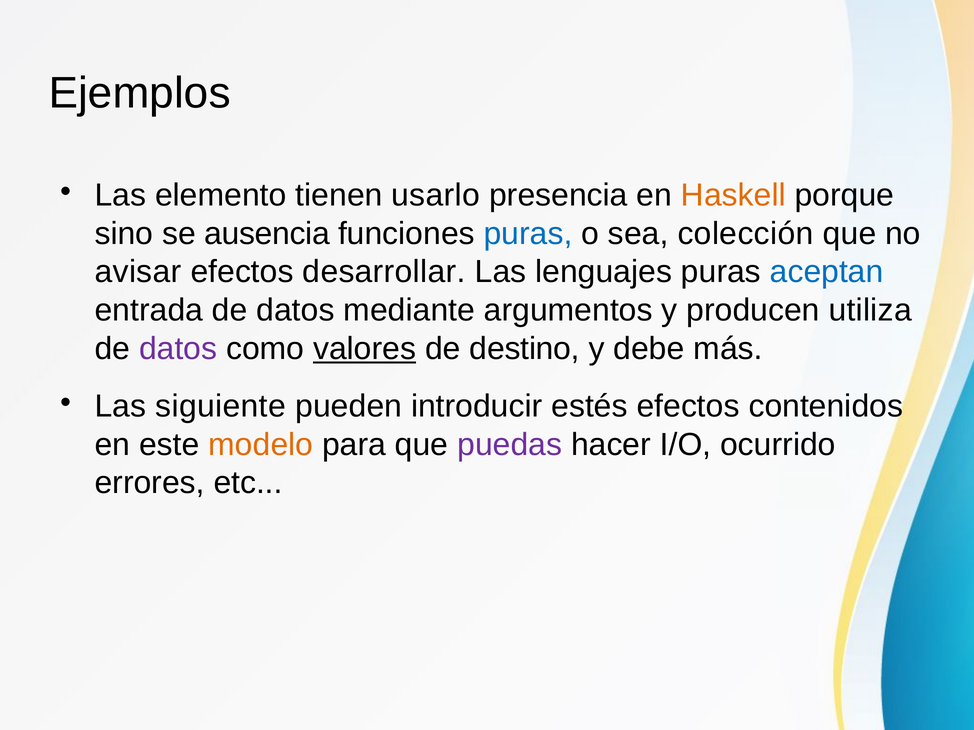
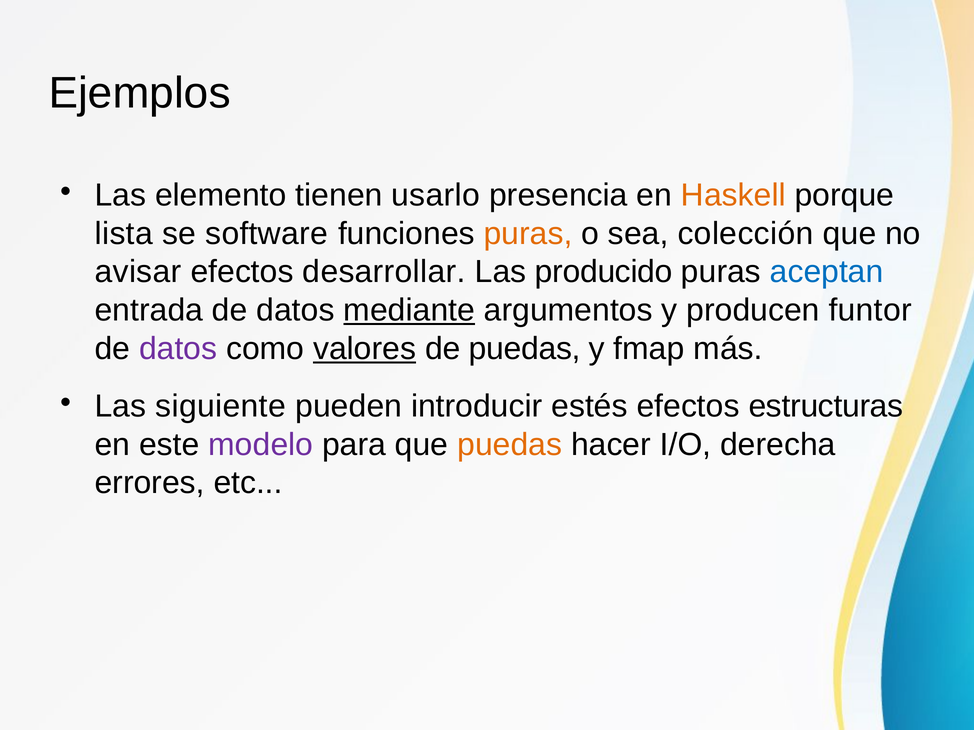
sino: sino -> lista
ausencia: ausencia -> software
puras at (528, 234) colour: blue -> orange
lenguajes: lenguajes -> producido
mediante underline: none -> present
utiliza: utiliza -> funtor
de destino: destino -> puedas
debe: debe -> fmap
contenidos: contenidos -> estructuras
modelo colour: orange -> purple
puedas at (510, 445) colour: purple -> orange
ocurrido: ocurrido -> derecha
